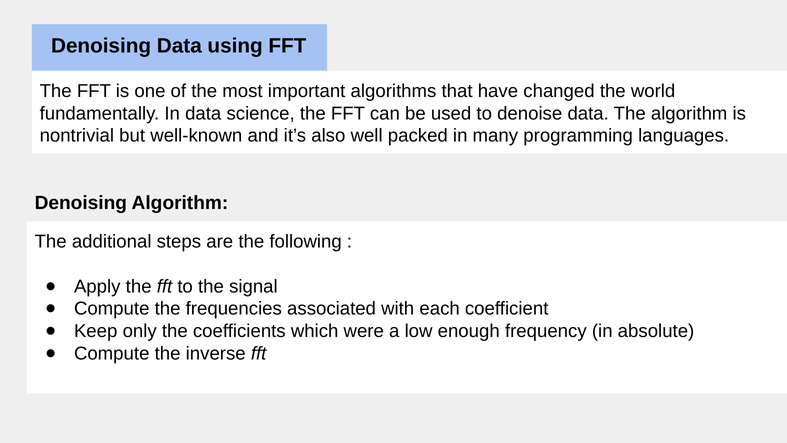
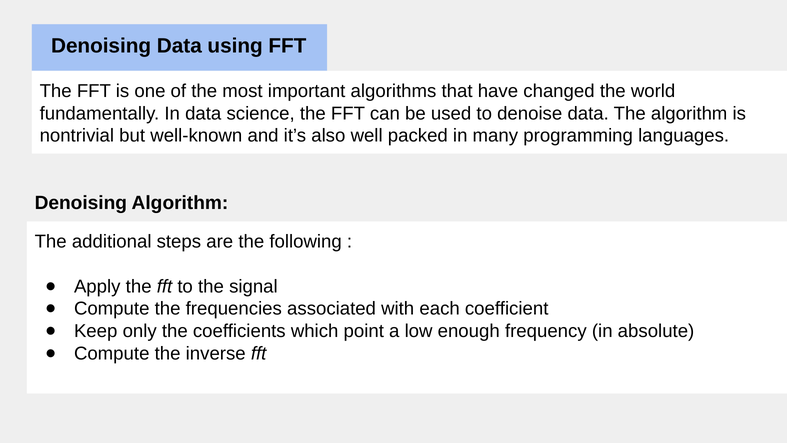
were: were -> point
